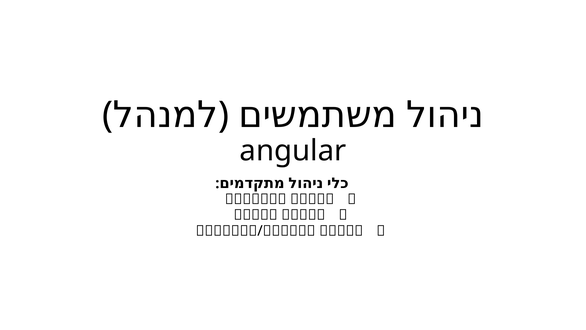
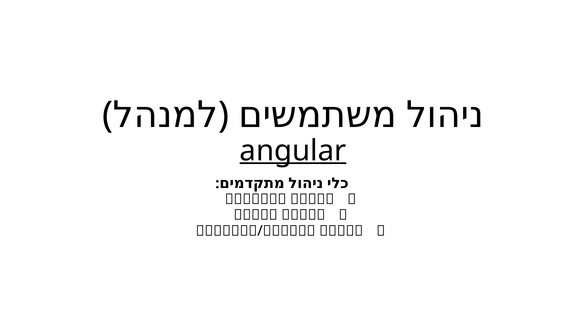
angular underline: none -> present
